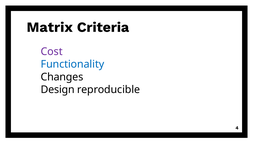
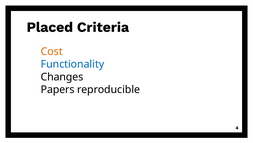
Matrix: Matrix -> Placed
Cost colour: purple -> orange
Design: Design -> Papers
